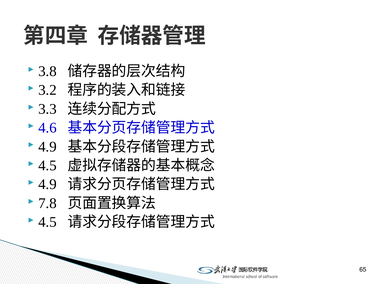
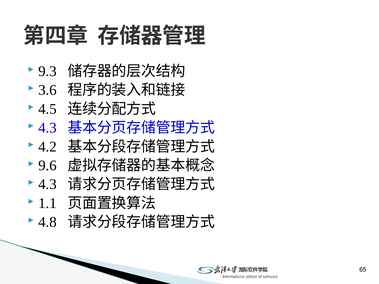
3.8: 3.8 -> 9.3
3.2: 3.2 -> 3.6
3.3: 3.3 -> 4.5
4.6 at (48, 128): 4.6 -> 4.3
4.9 at (48, 147): 4.9 -> 4.2
4.5 at (48, 166): 4.5 -> 9.6
4.9 at (48, 185): 4.9 -> 4.3
7.8: 7.8 -> 1.1
4.5 at (48, 222): 4.5 -> 4.8
